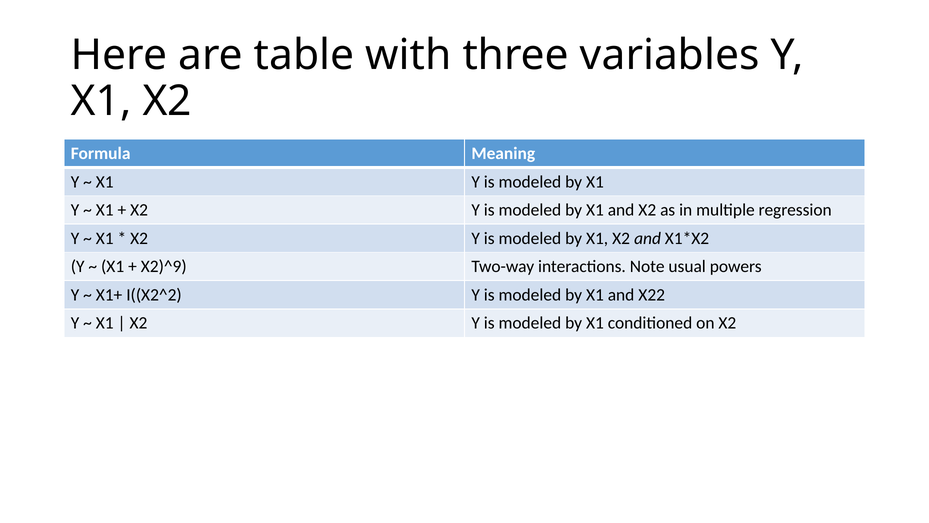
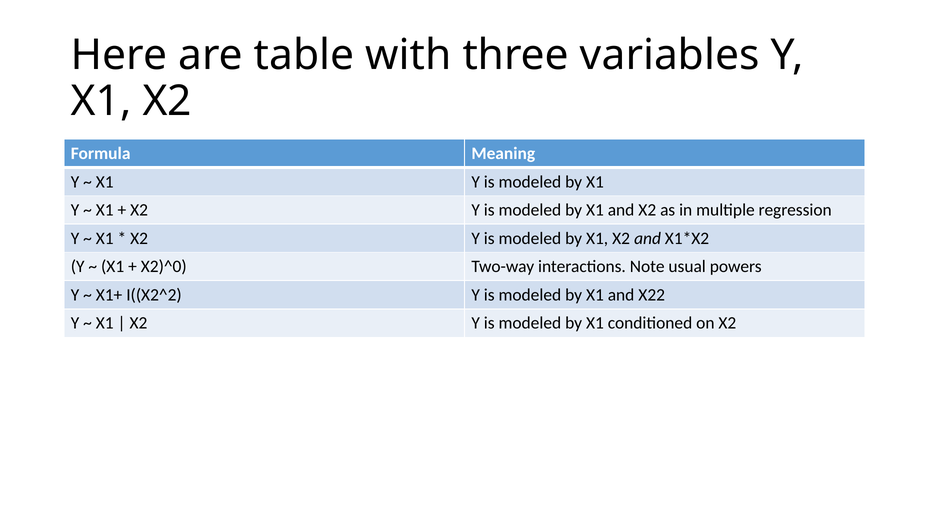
X2)^9: X2)^9 -> X2)^0
